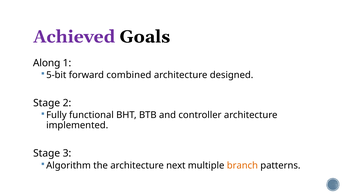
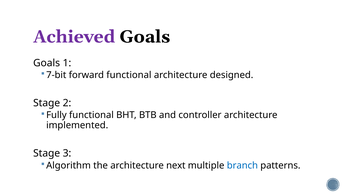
Along at (47, 63): Along -> Goals
5-bit: 5-bit -> 7-bit
forward combined: combined -> functional
branch colour: orange -> blue
